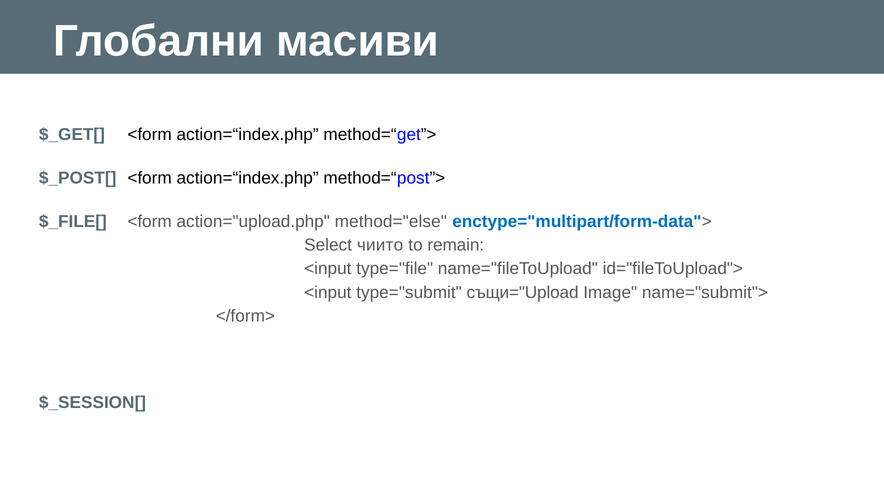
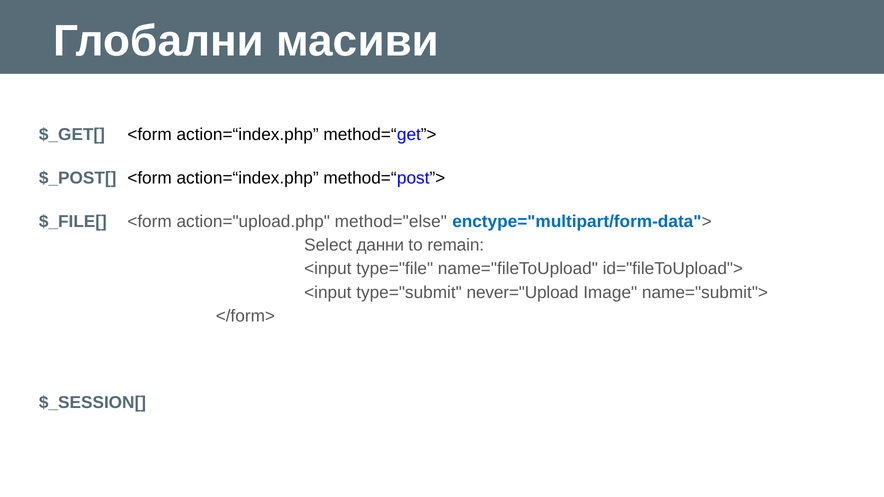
чиито: чиито -> данни
същи="Upload: същи="Upload -> never="Upload
